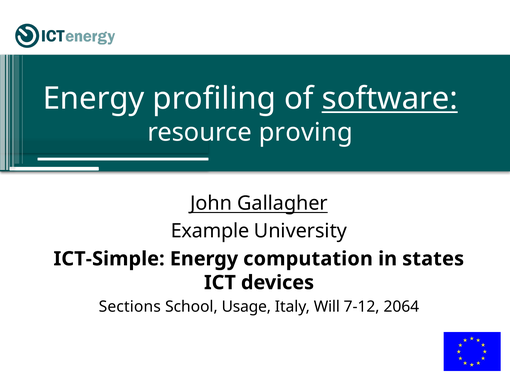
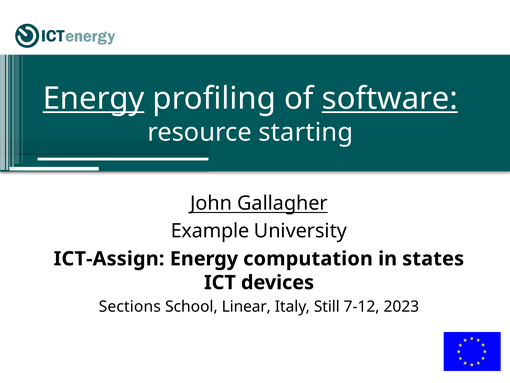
Energy at (94, 99) underline: none -> present
proving: proving -> starting
ICT-Simple: ICT-Simple -> ICT-Assign
Usage: Usage -> Linear
Will: Will -> Still
2064: 2064 -> 2023
